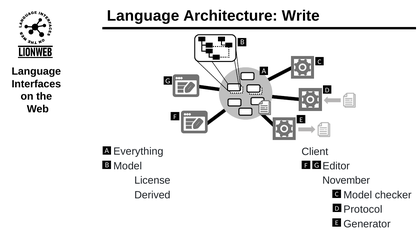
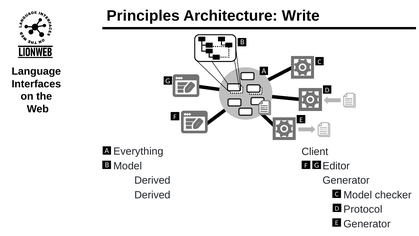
Language at (143, 16): Language -> Principles
License at (152, 180): License -> Derived
November at (346, 180): November -> Generator
